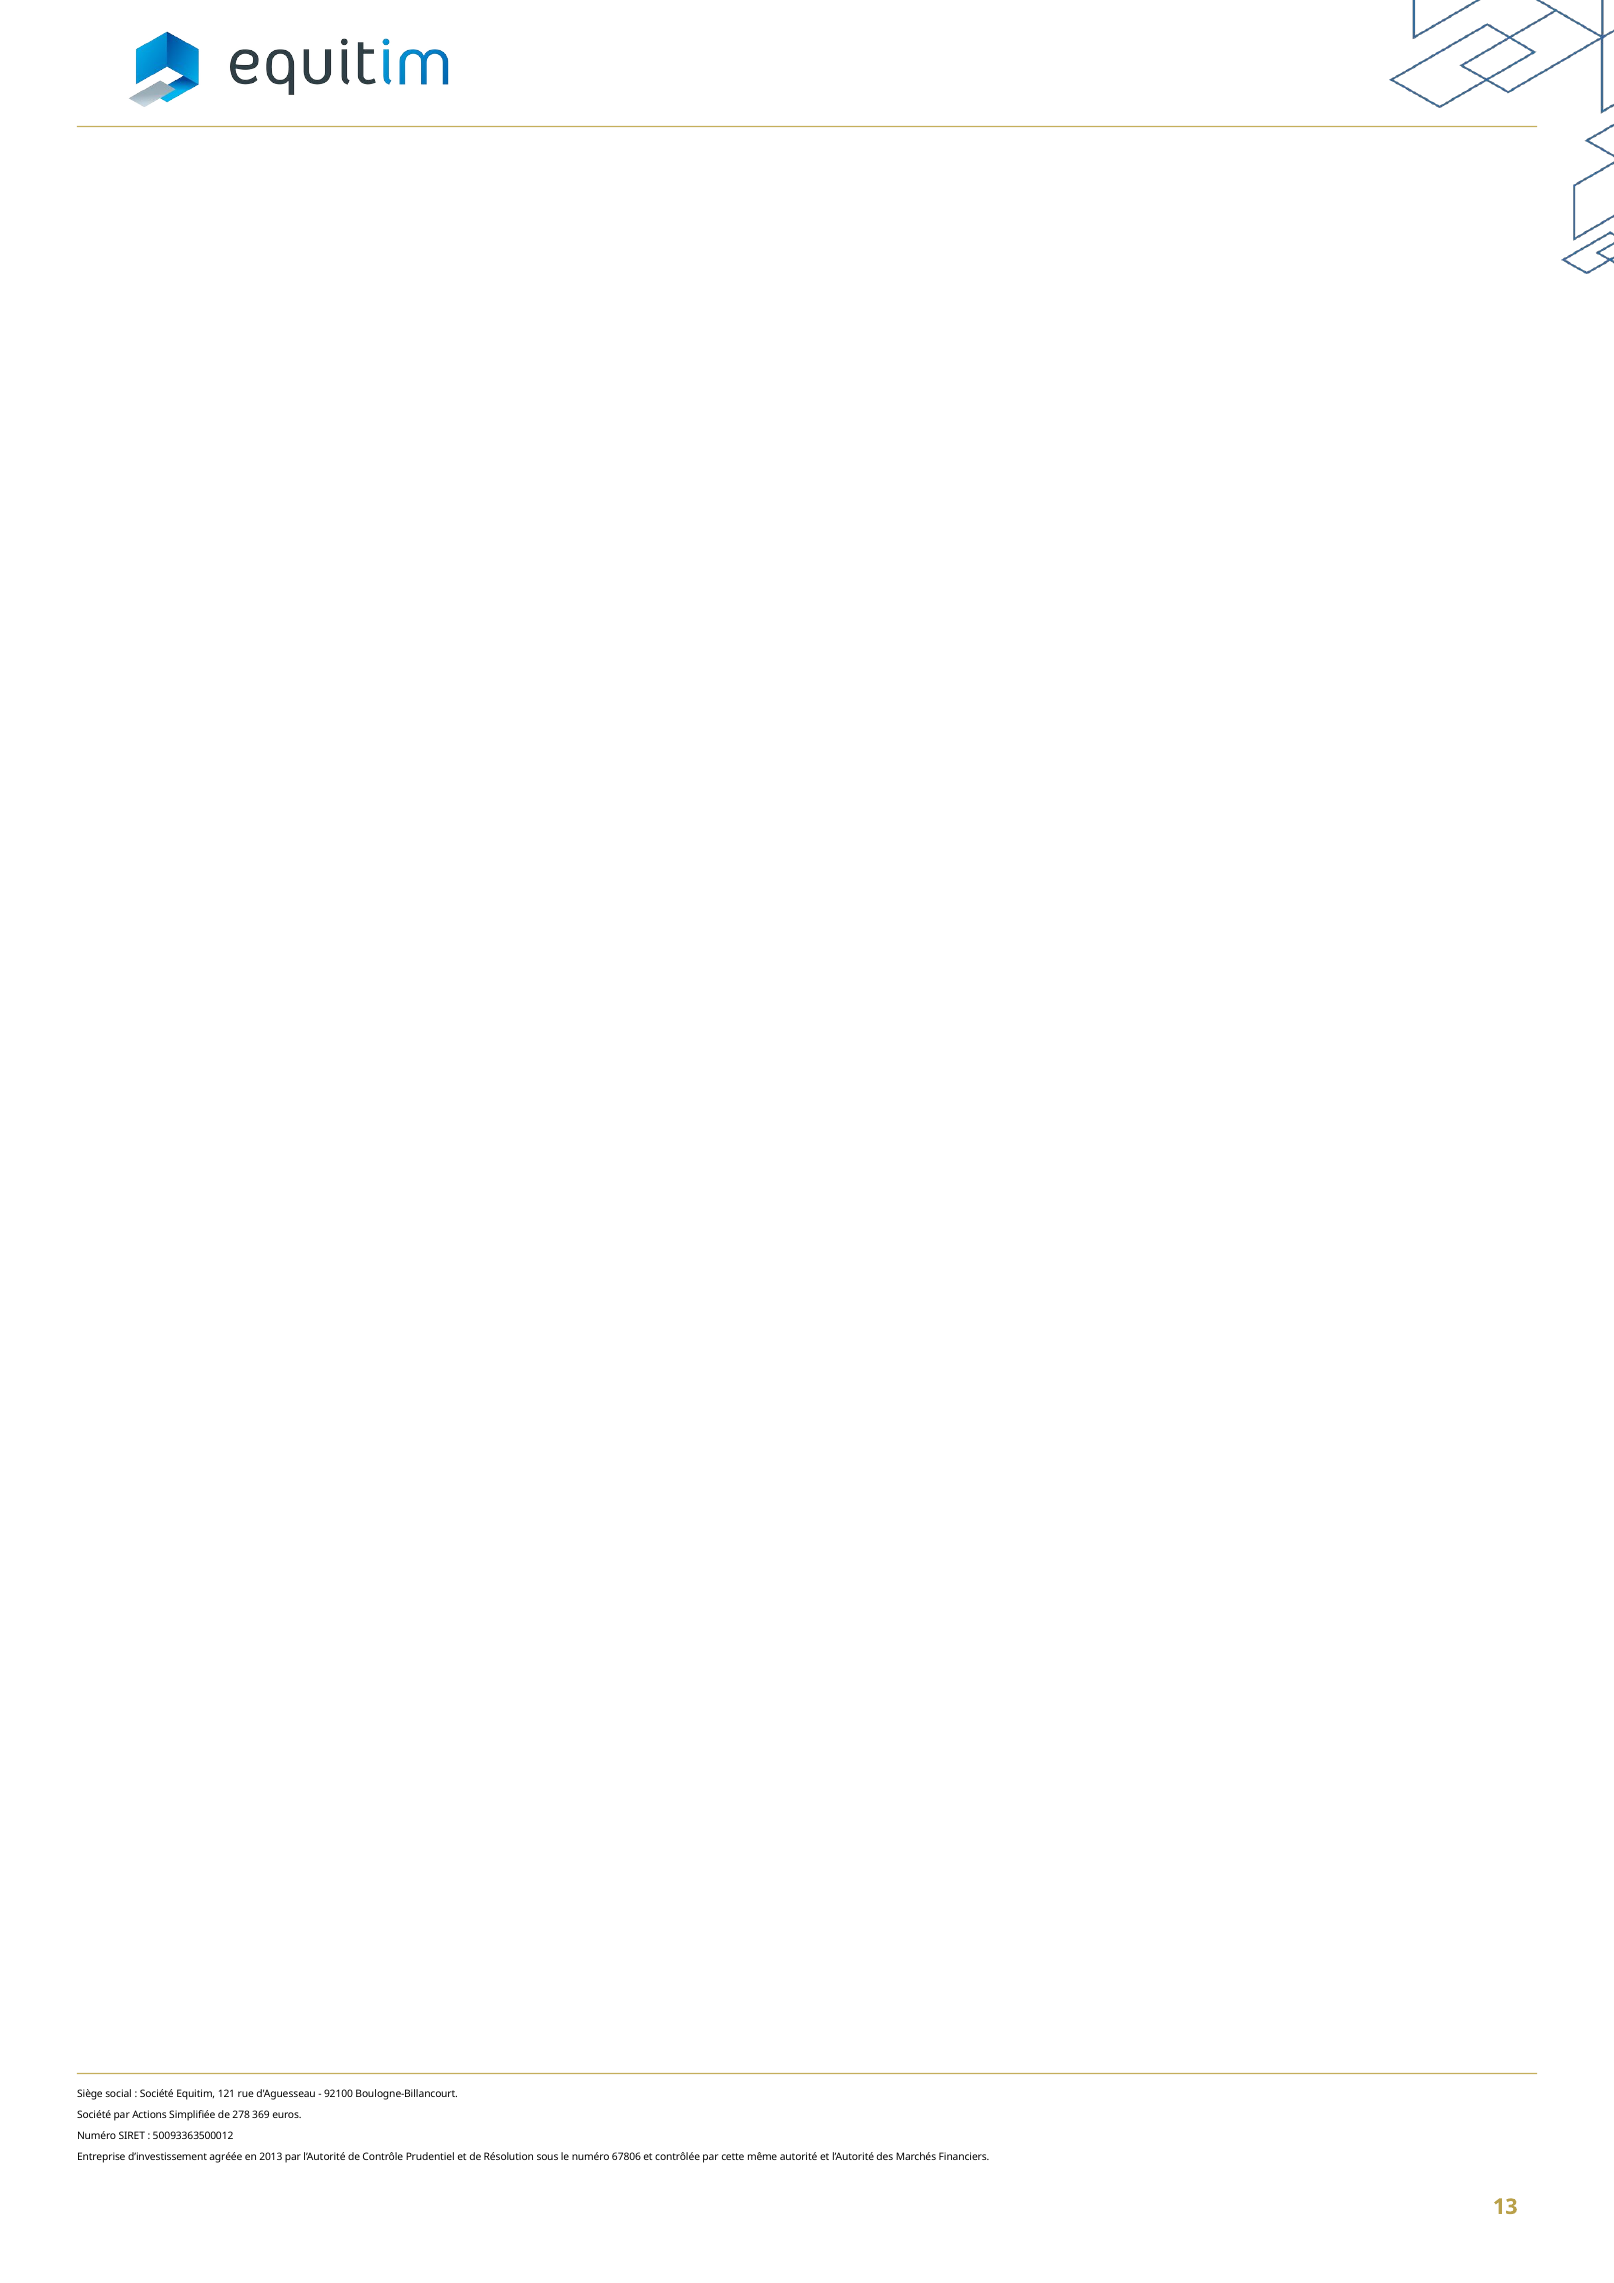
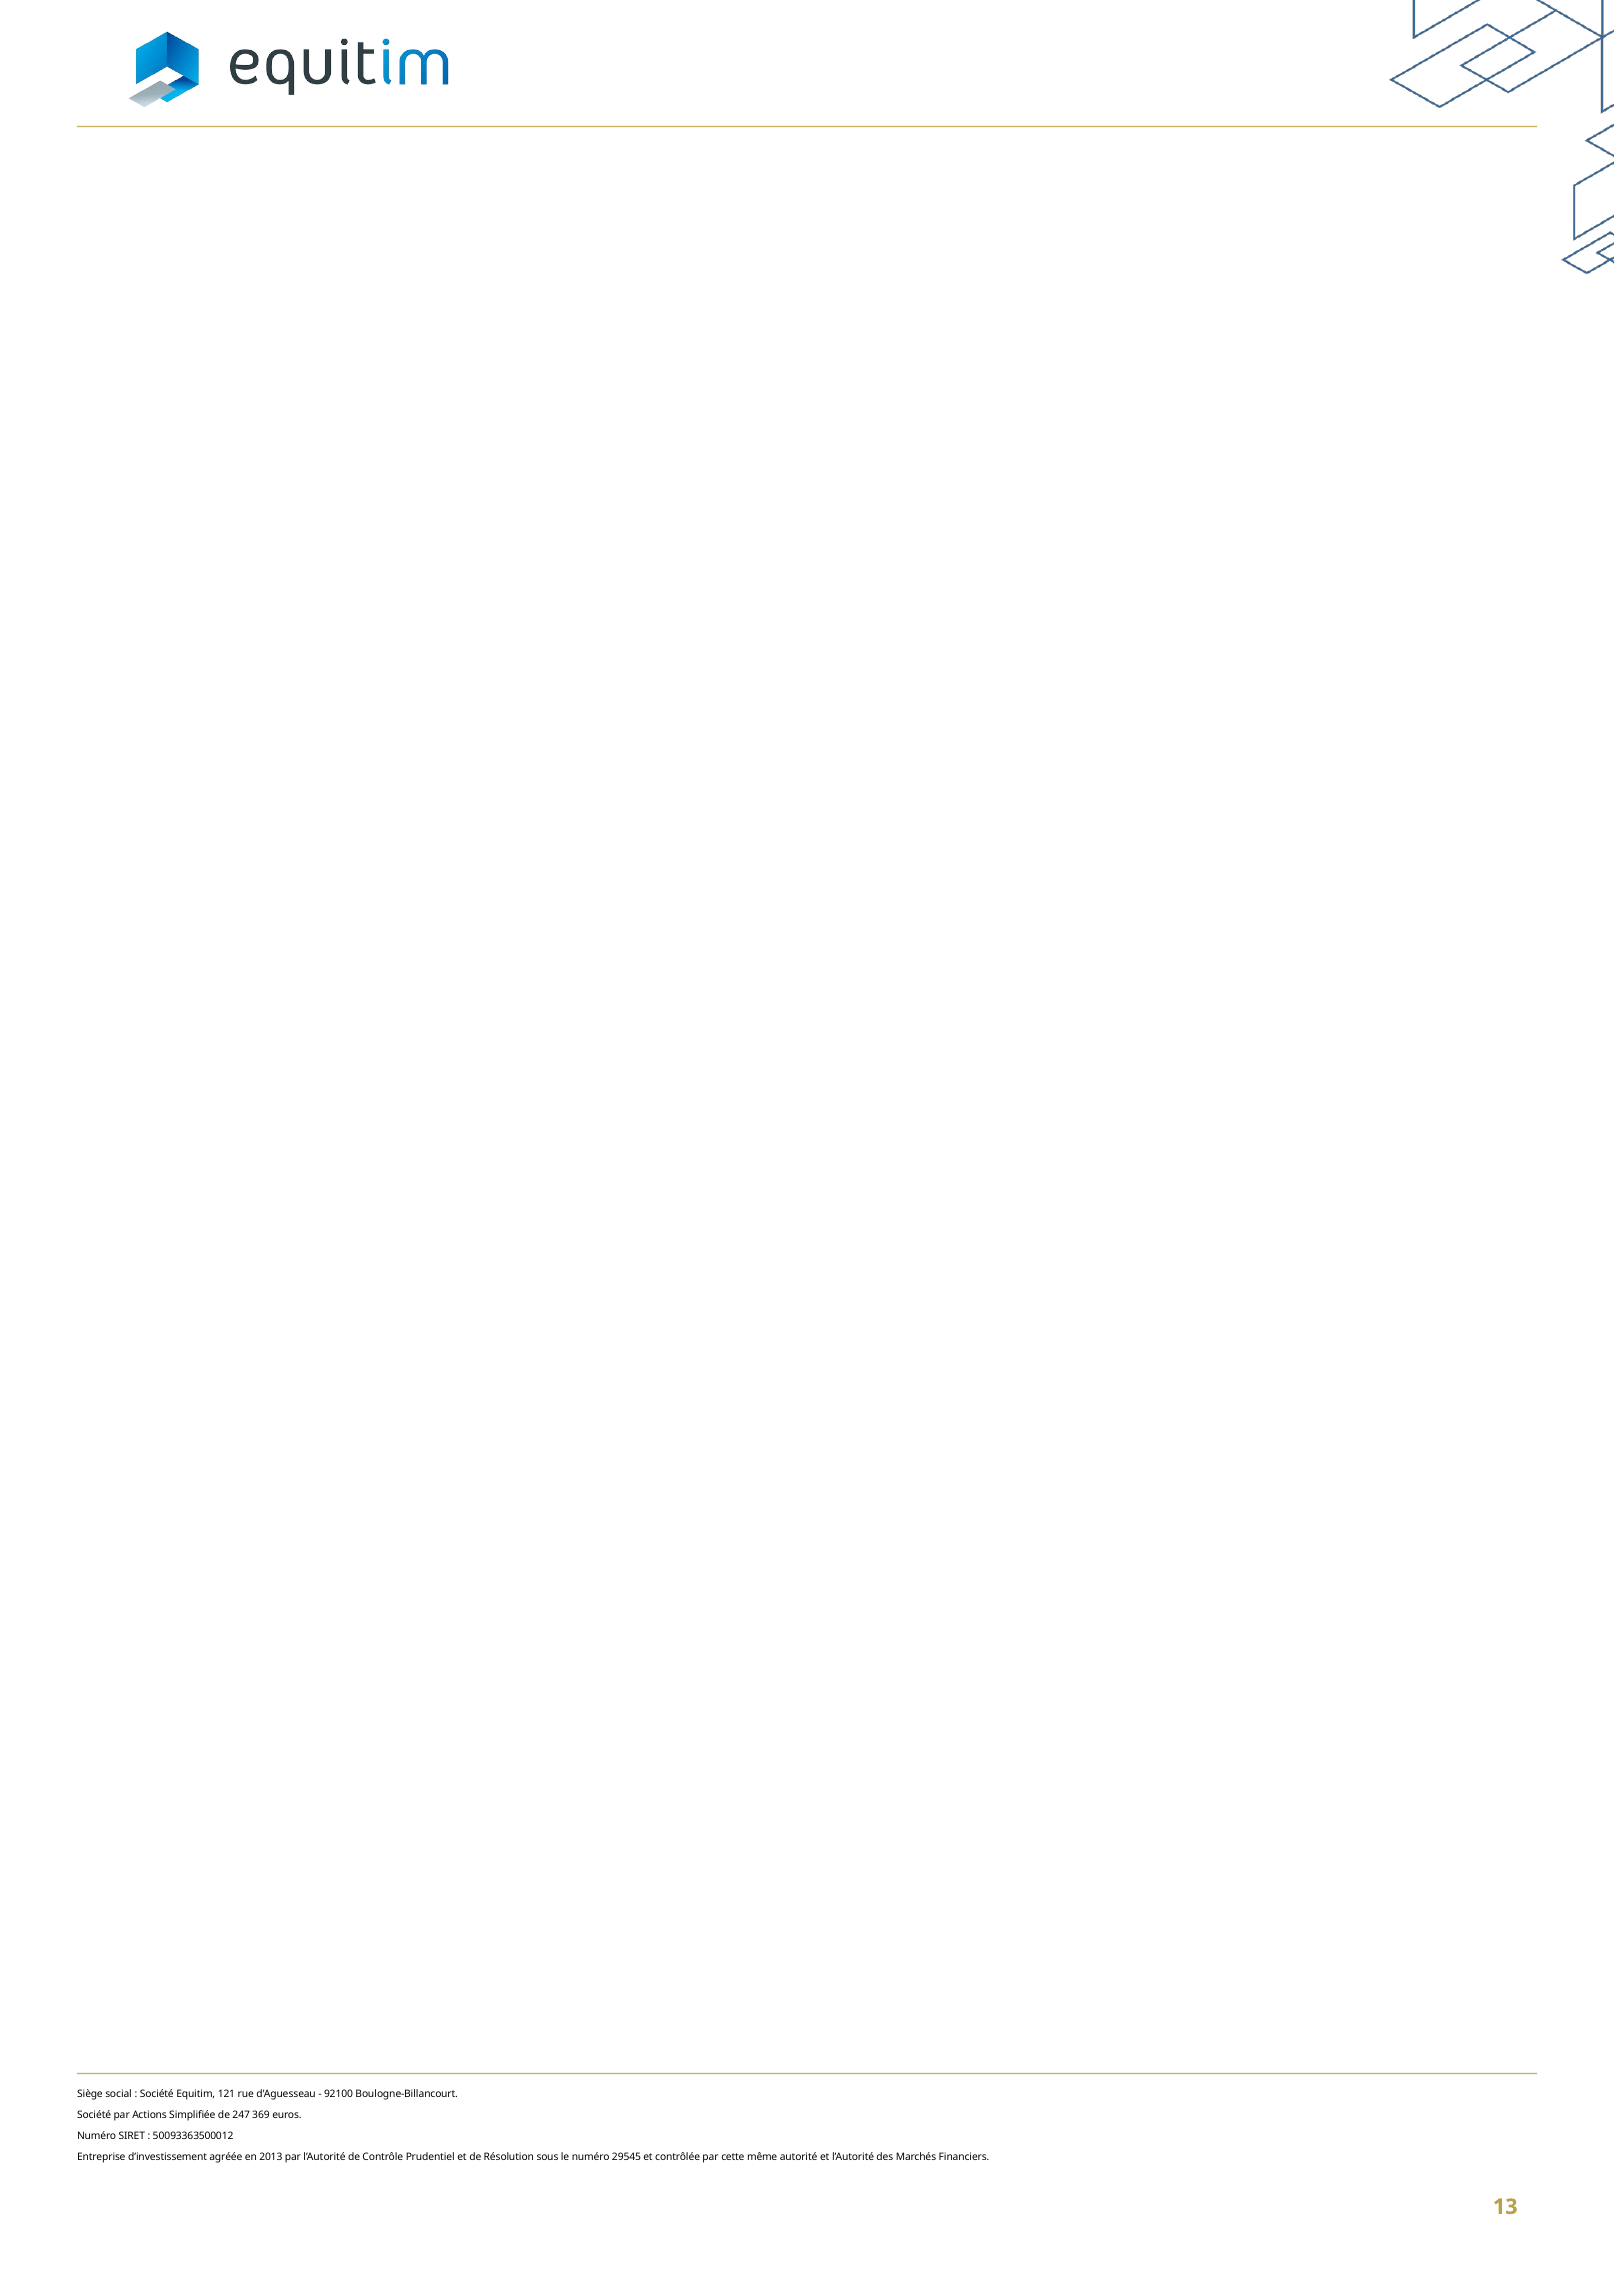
278: 278 -> 247
67806: 67806 -> 29545
